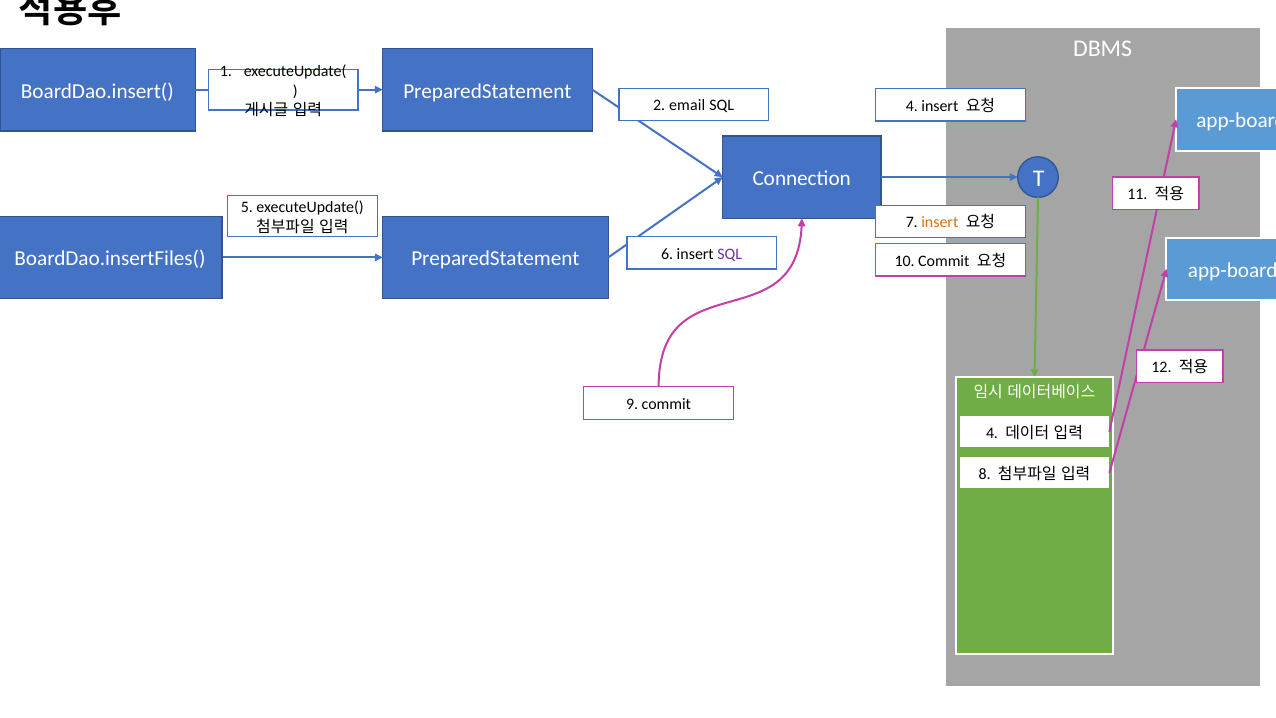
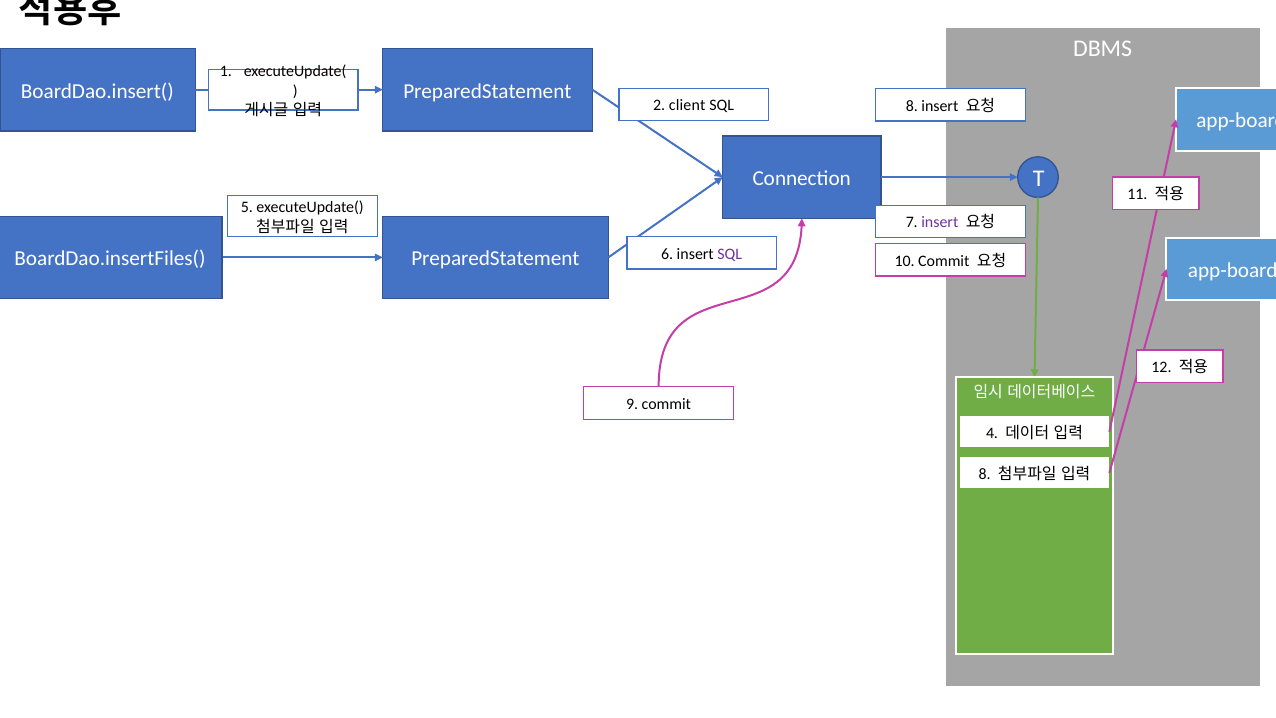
email: email -> client
SQL 4: 4 -> 8
insert at (940, 223) colour: orange -> purple
